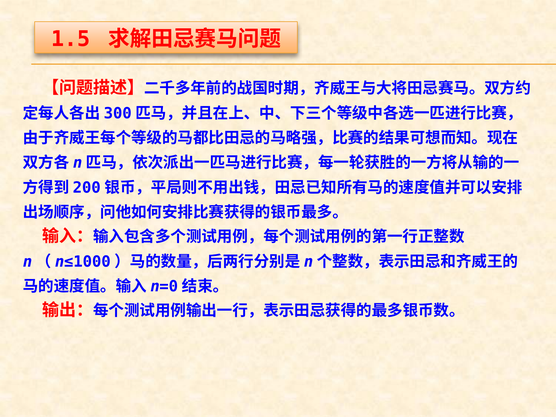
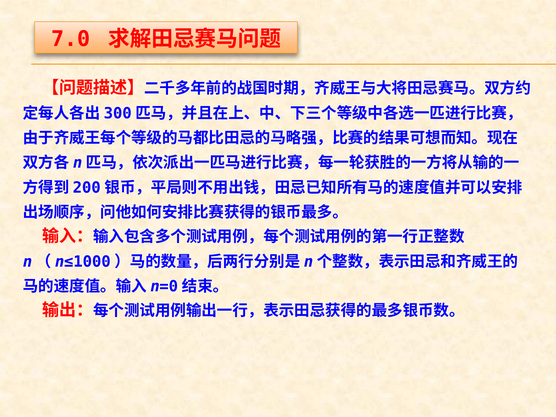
1.5: 1.5 -> 7.0
